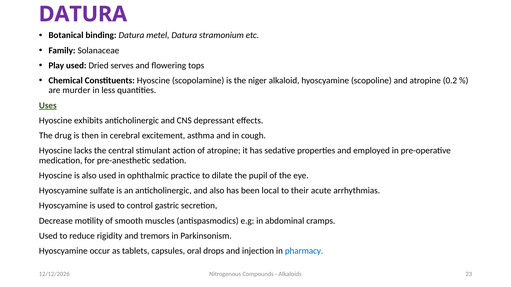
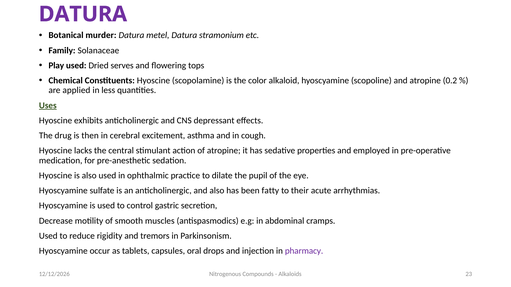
binding: binding -> murder
niger: niger -> color
murder: murder -> applied
local: local -> fatty
pharmacy colour: blue -> purple
